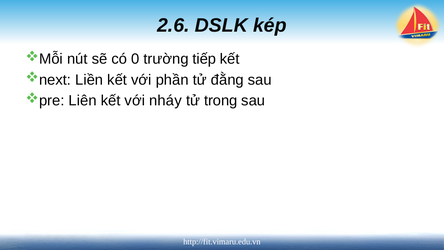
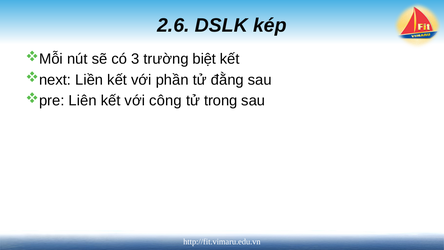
0: 0 -> 3
tiếp: tiếp -> biệt
nháy: nháy -> công
